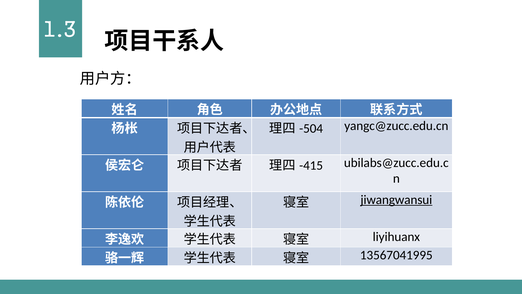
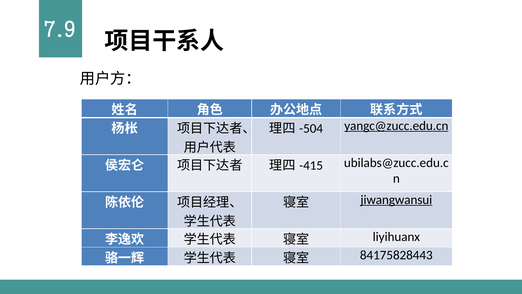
1.3: 1.3 -> 7.9
yangc@zucc.edu.cn underline: none -> present
13567041995: 13567041995 -> 84175828443
